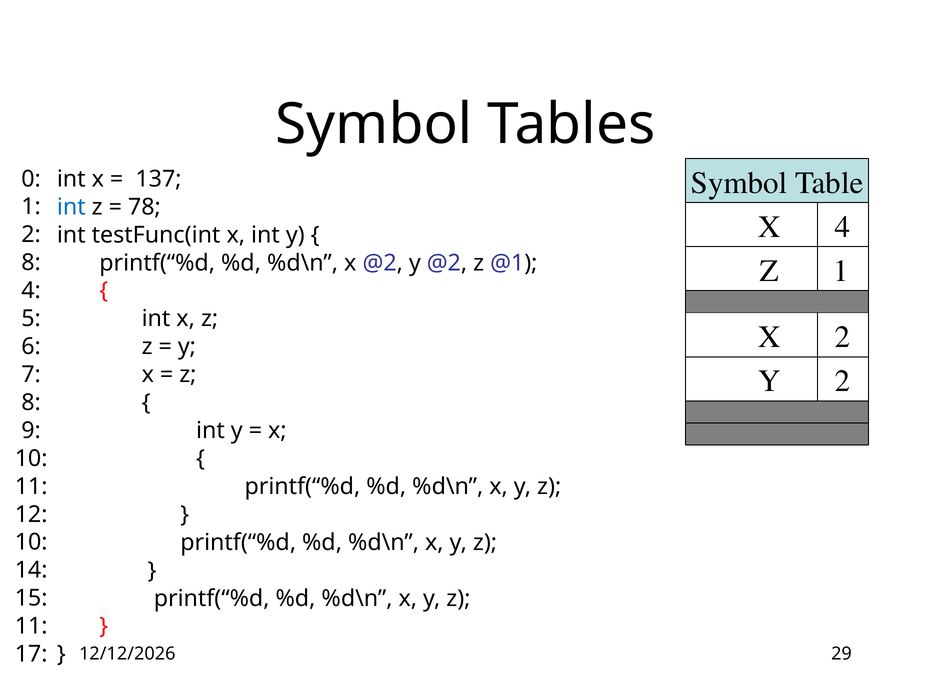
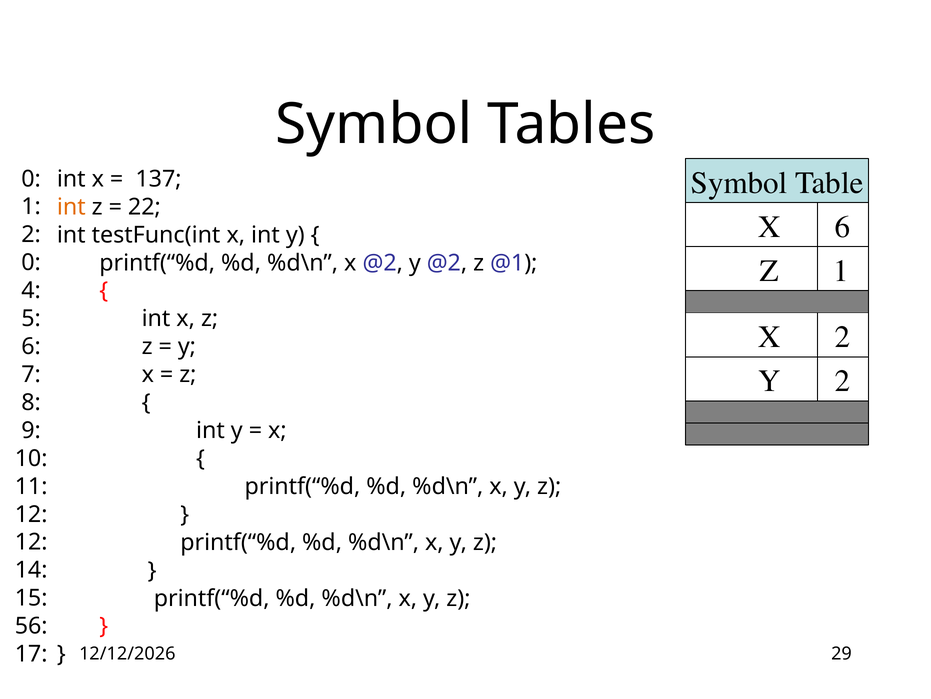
int at (71, 207) colour: blue -> orange
78: 78 -> 22
X 4: 4 -> 6
8 at (31, 262): 8 -> 0
10 at (31, 542): 10 -> 12
11 at (31, 626): 11 -> 56
